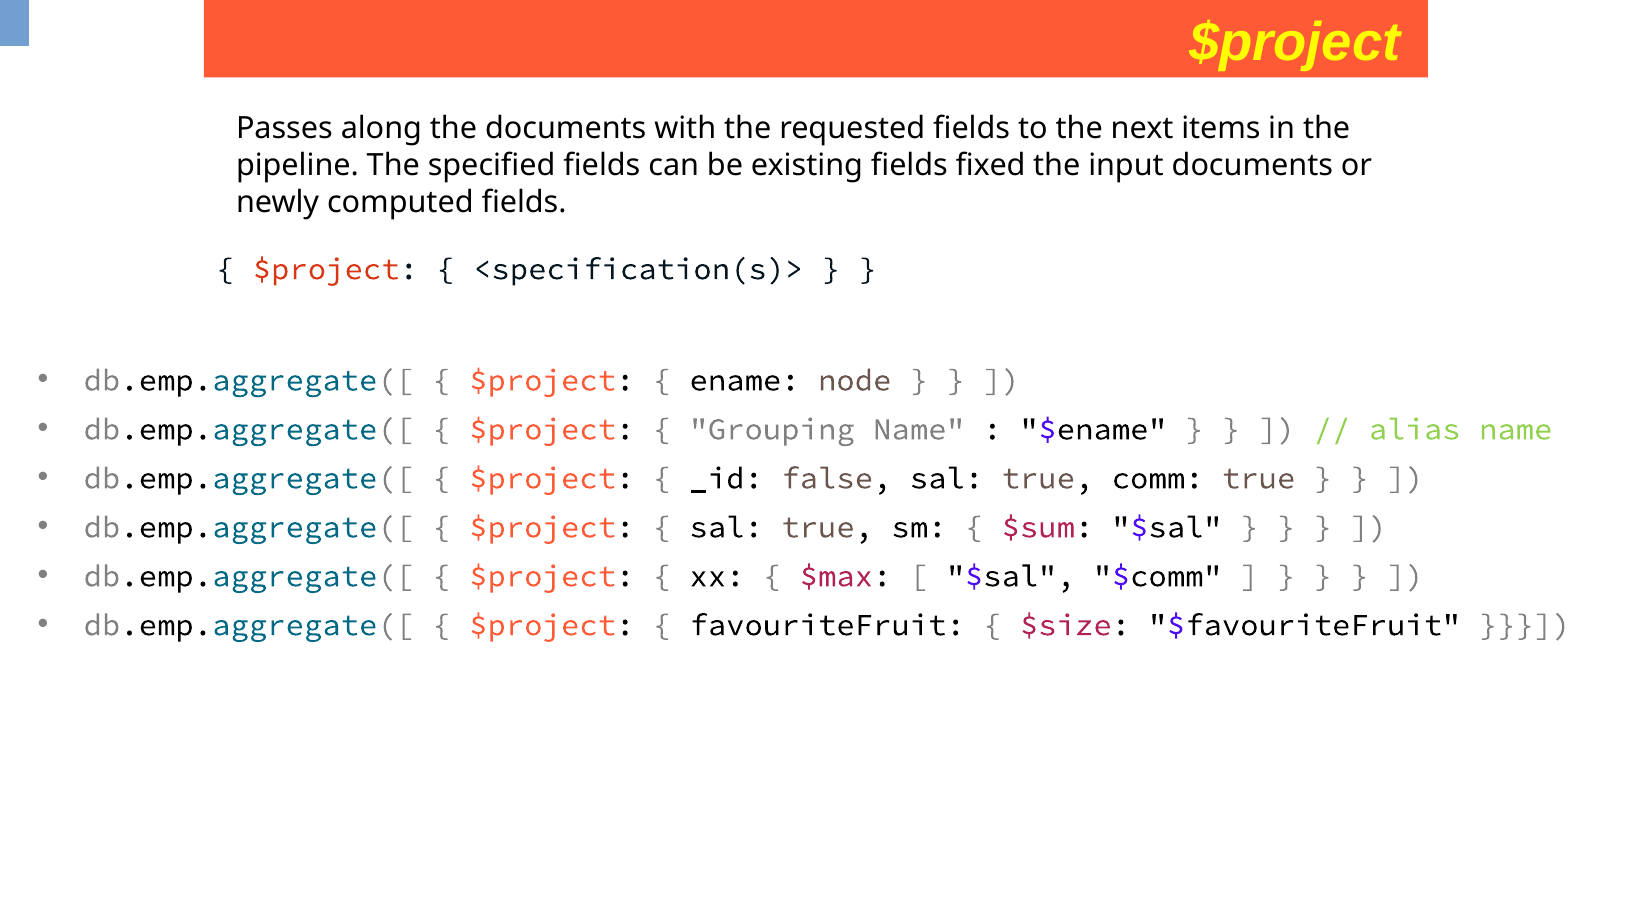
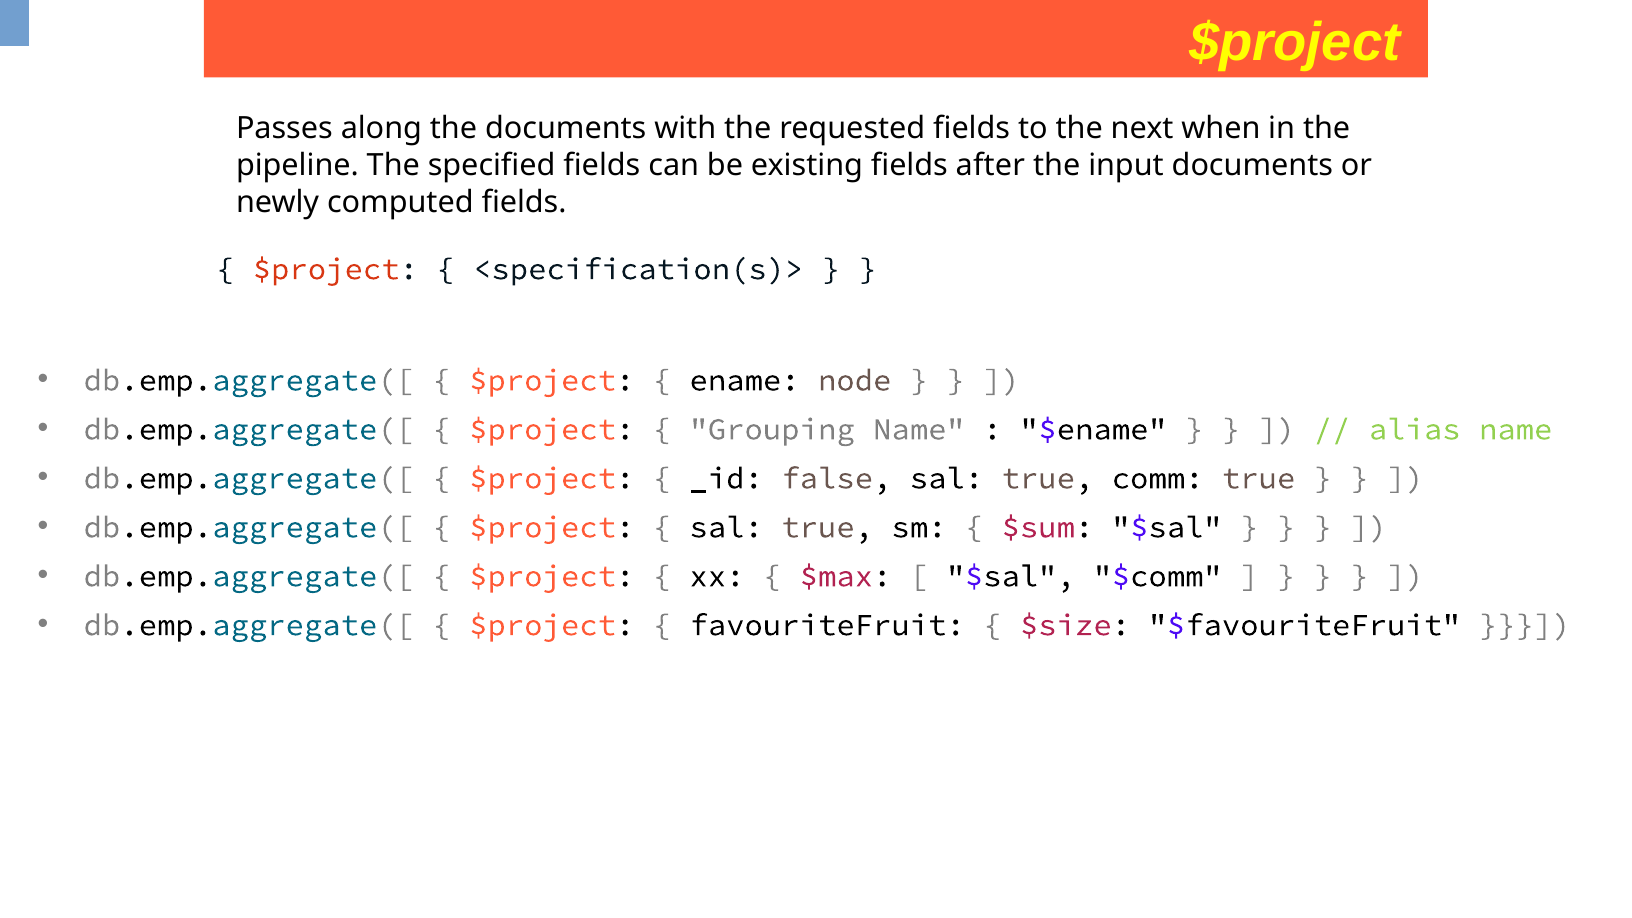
items: items -> when
fixed: fixed -> after
